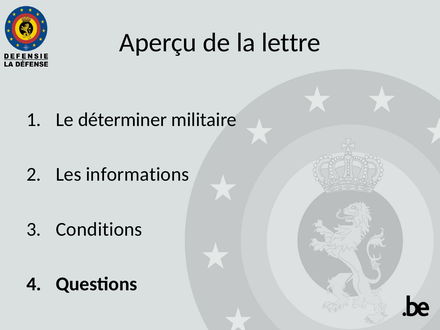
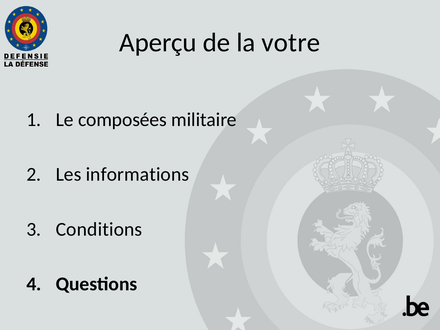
lettre: lettre -> votre
déterminer: déterminer -> composées
